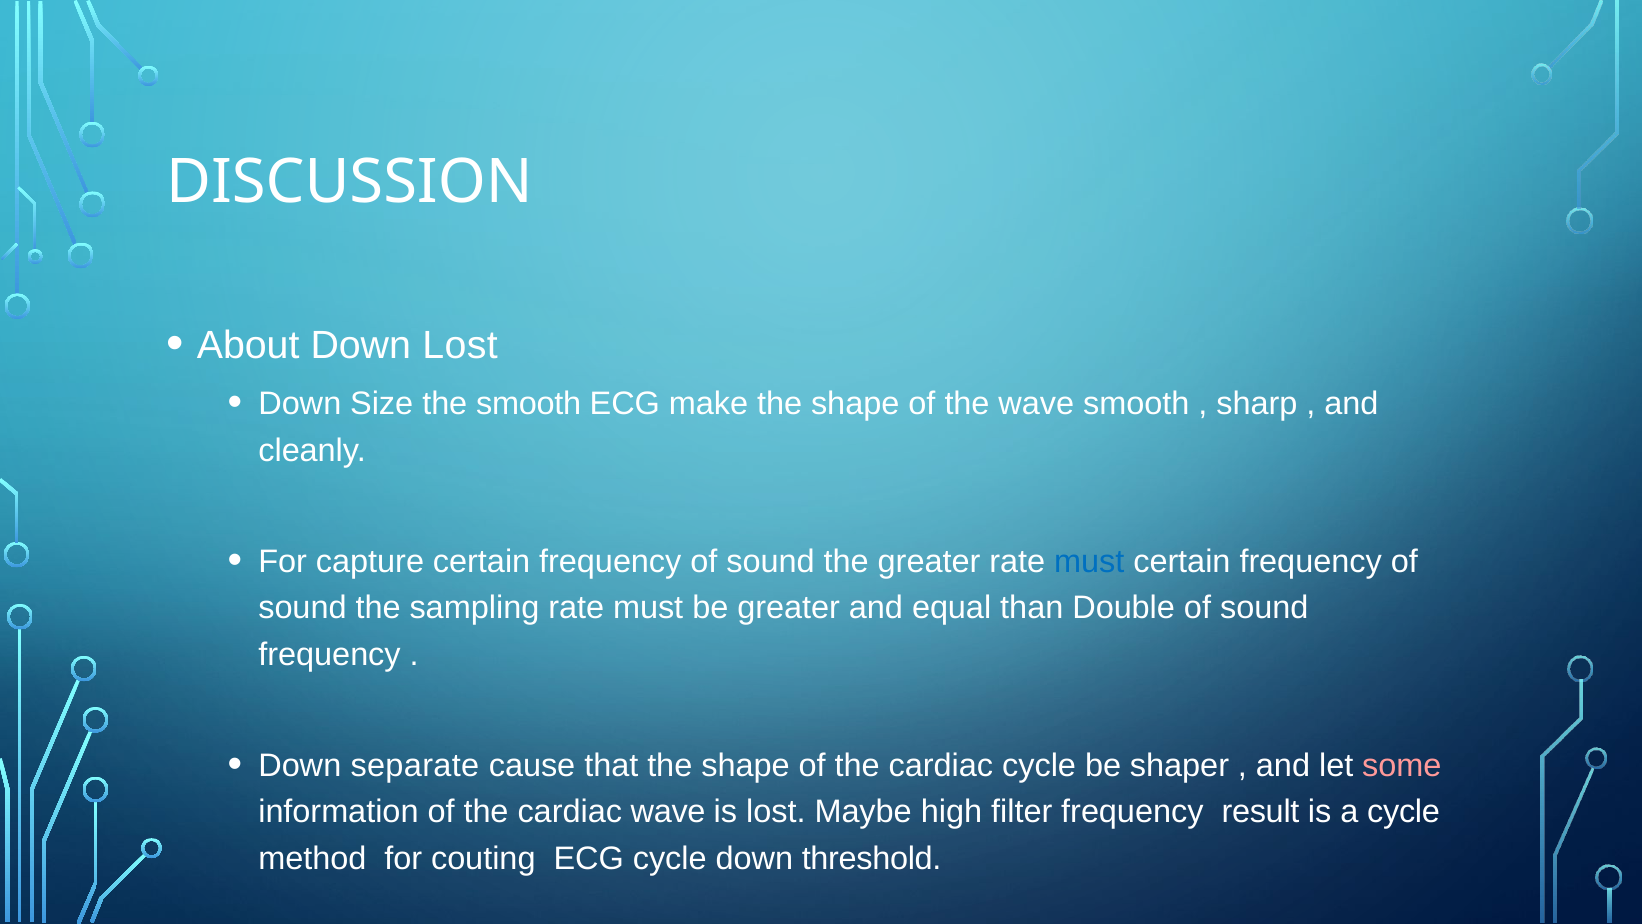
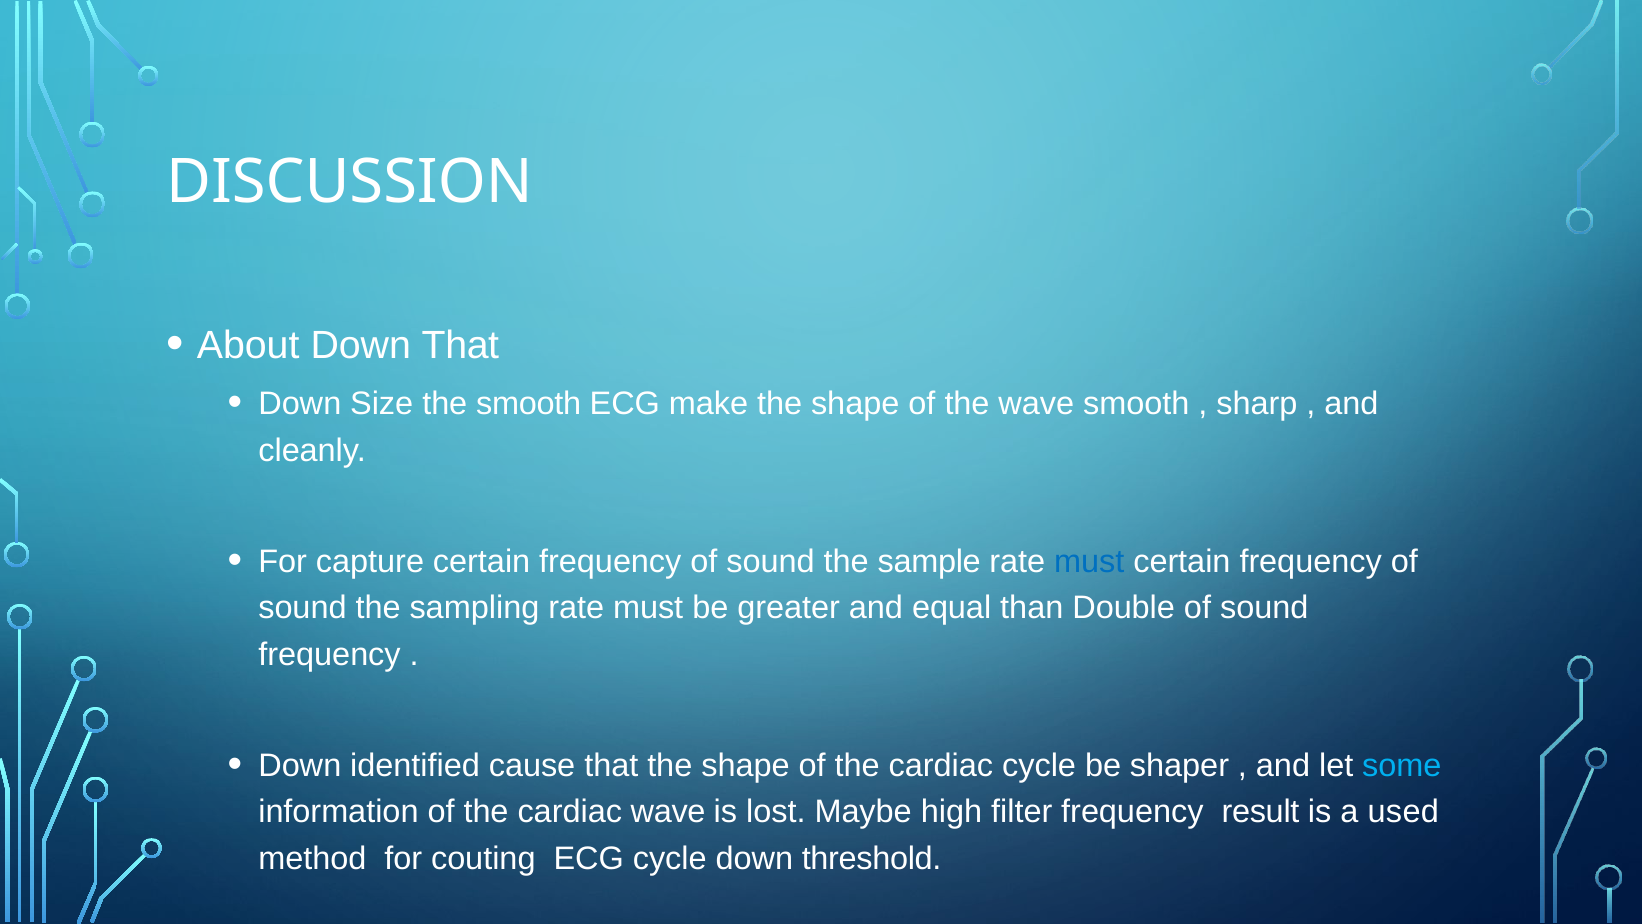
Down Lost: Lost -> That
the greater: greater -> sample
separate: separate -> identified
some colour: pink -> light blue
a cycle: cycle -> used
